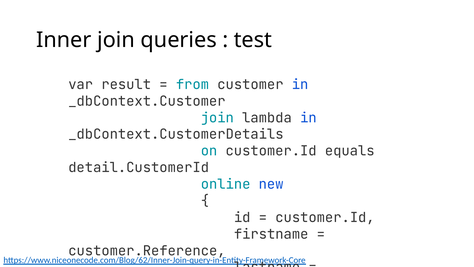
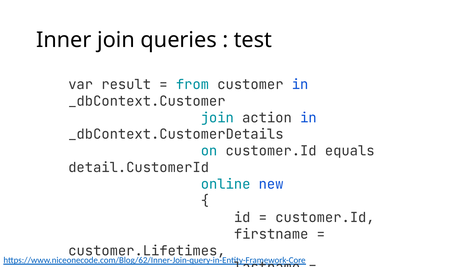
lambda: lambda -> action
customer.Reference: customer.Reference -> customer.Lifetimes
